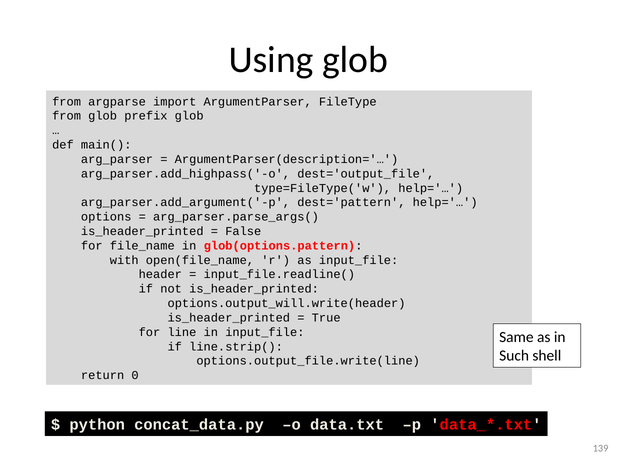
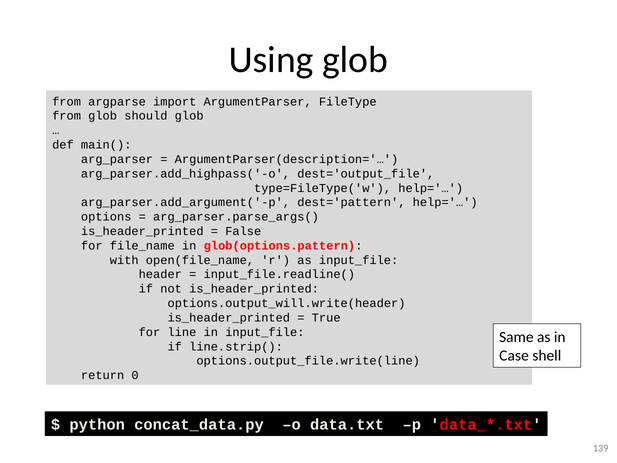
prefix: prefix -> should
Such: Such -> Case
